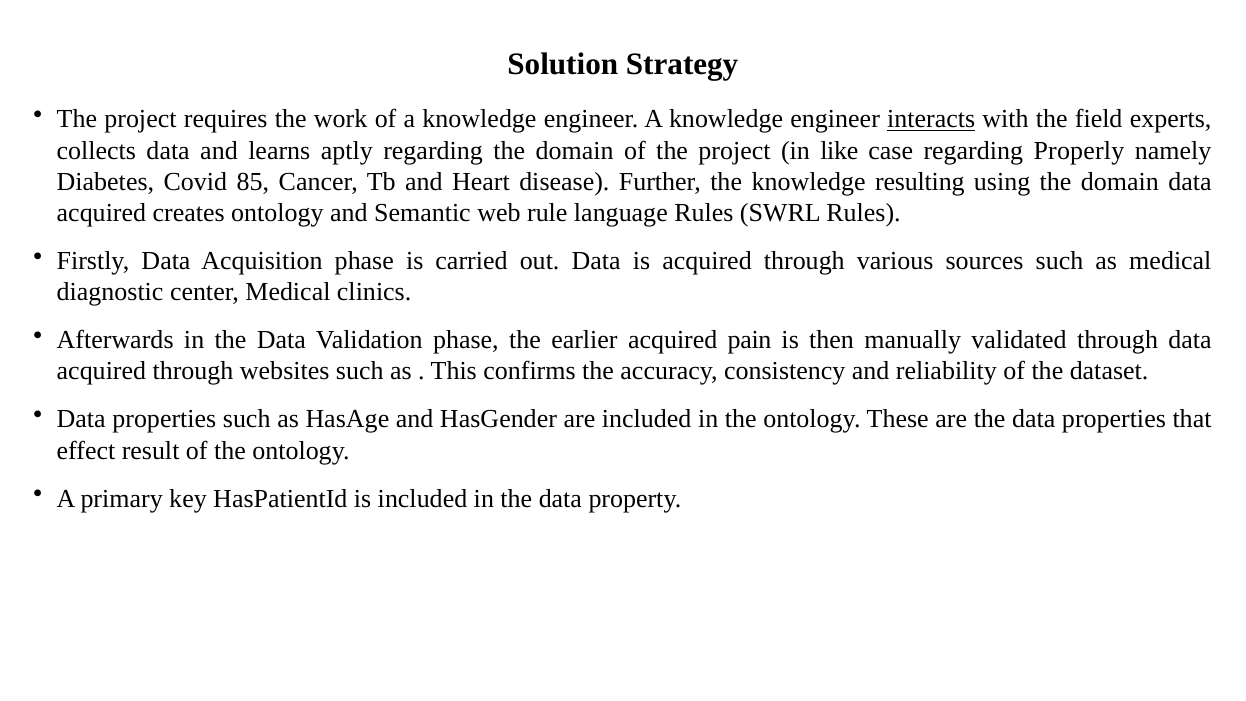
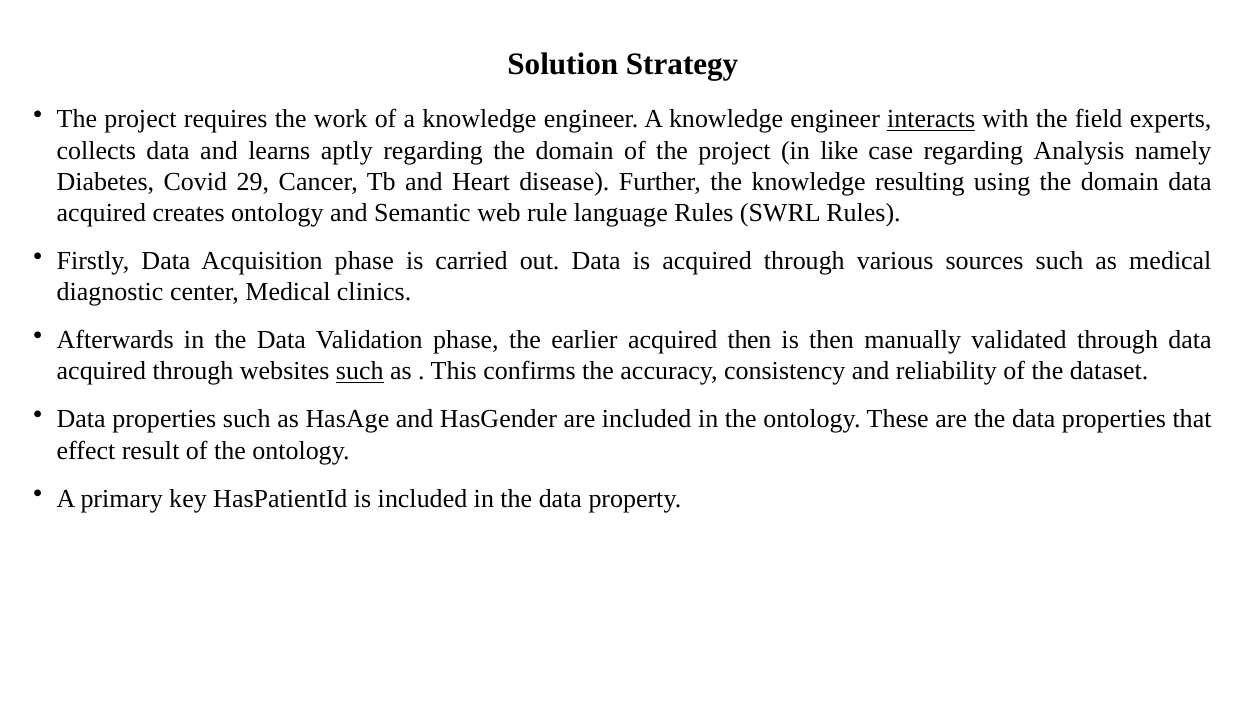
Properly: Properly -> Analysis
85: 85 -> 29
acquired pain: pain -> then
such at (360, 371) underline: none -> present
